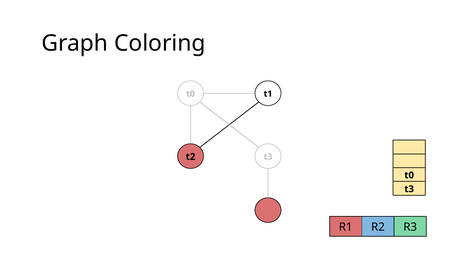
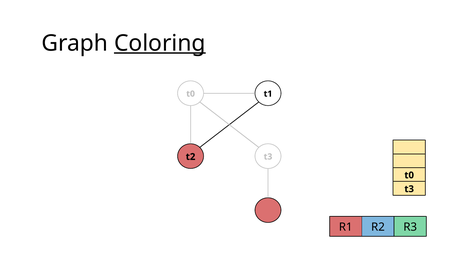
Coloring underline: none -> present
